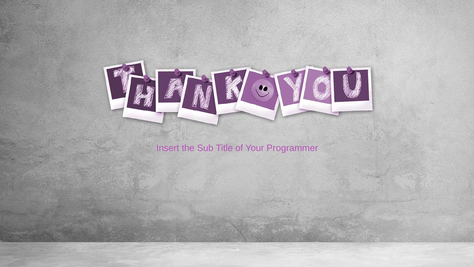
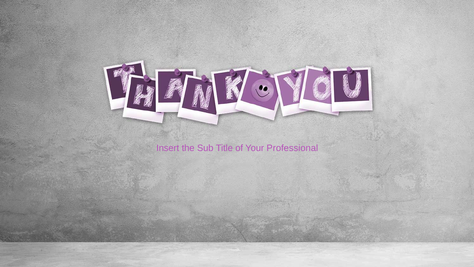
Programmer: Programmer -> Professional
